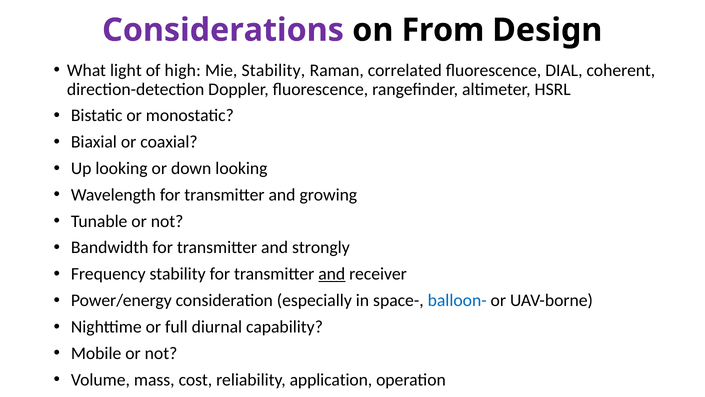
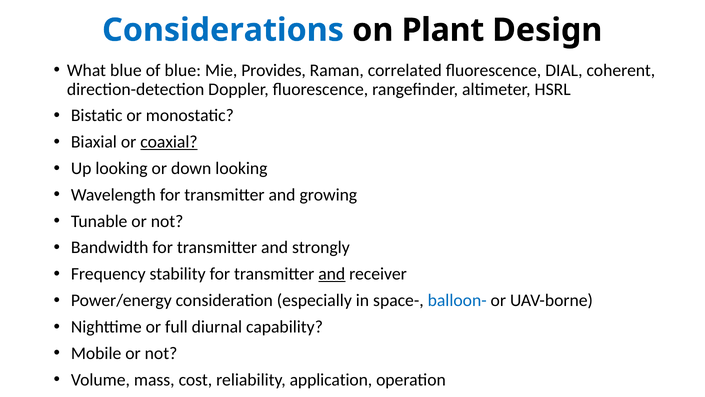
Considerations colour: purple -> blue
From: From -> Plant
What light: light -> blue
of high: high -> blue
Mie Stability: Stability -> Provides
coaxial underline: none -> present
